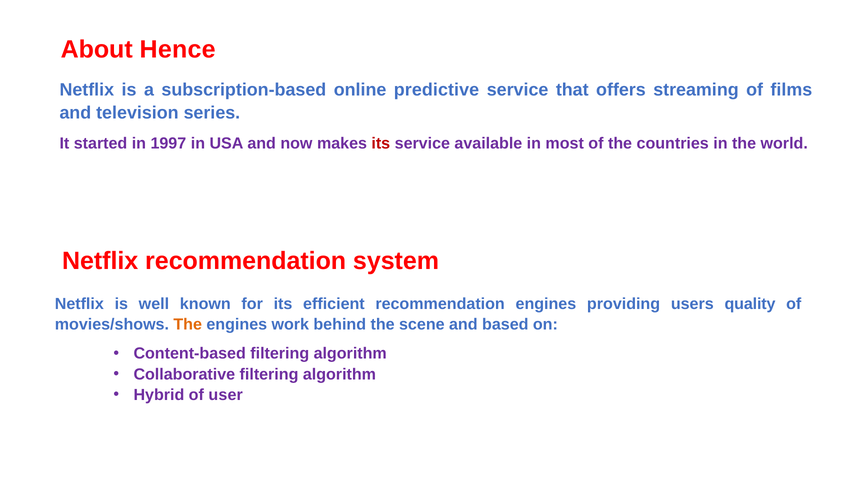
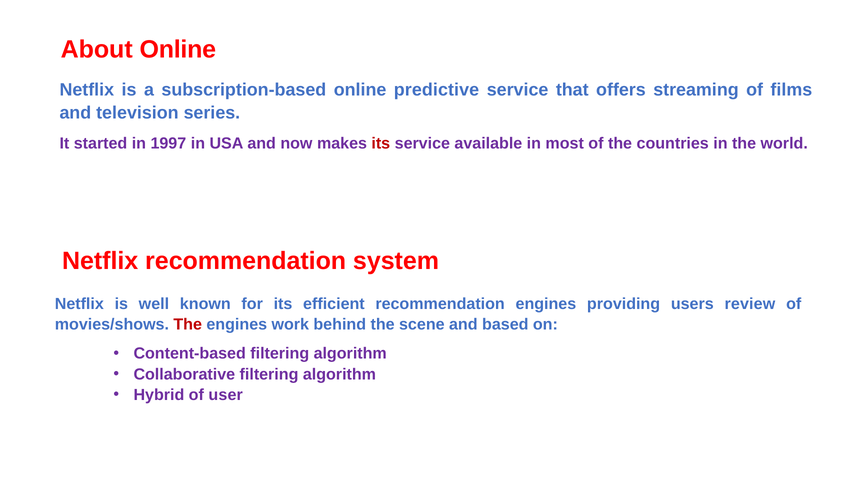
About Hence: Hence -> Online
quality: quality -> review
The at (188, 324) colour: orange -> red
